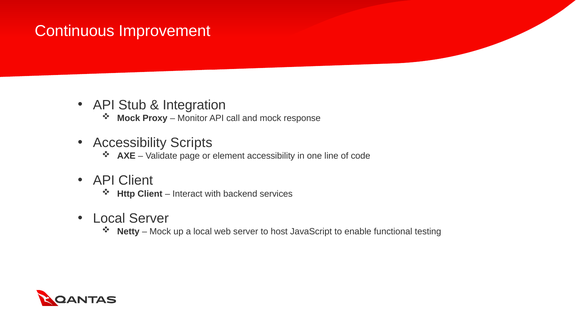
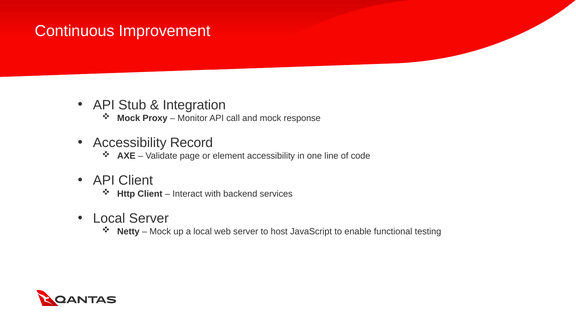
Scripts: Scripts -> Record
